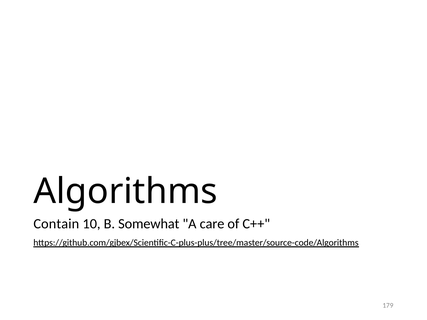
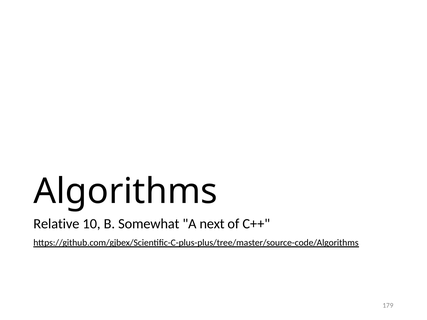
Contain: Contain -> Relative
care: care -> next
